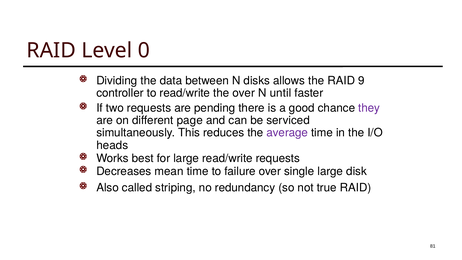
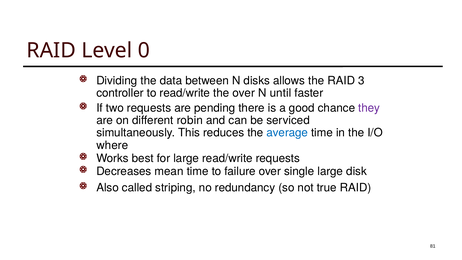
9: 9 -> 3
page: page -> robin
average colour: purple -> blue
heads: heads -> where
